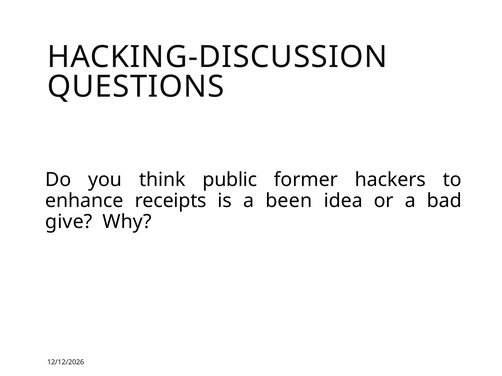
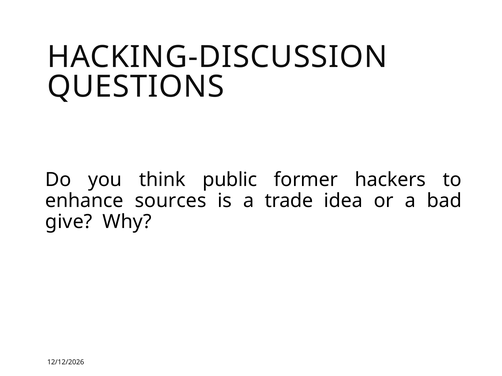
receipts: receipts -> sources
been: been -> trade
